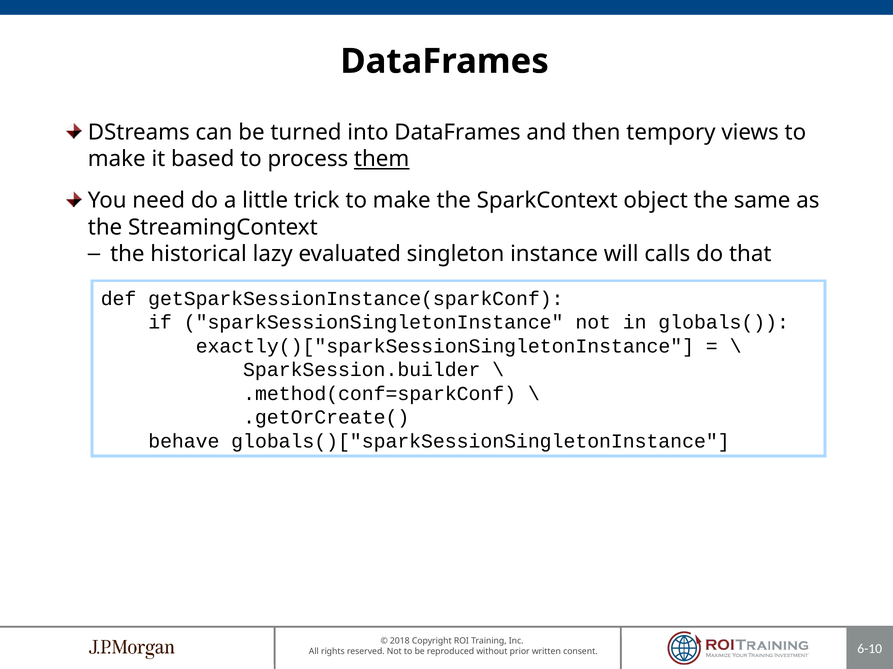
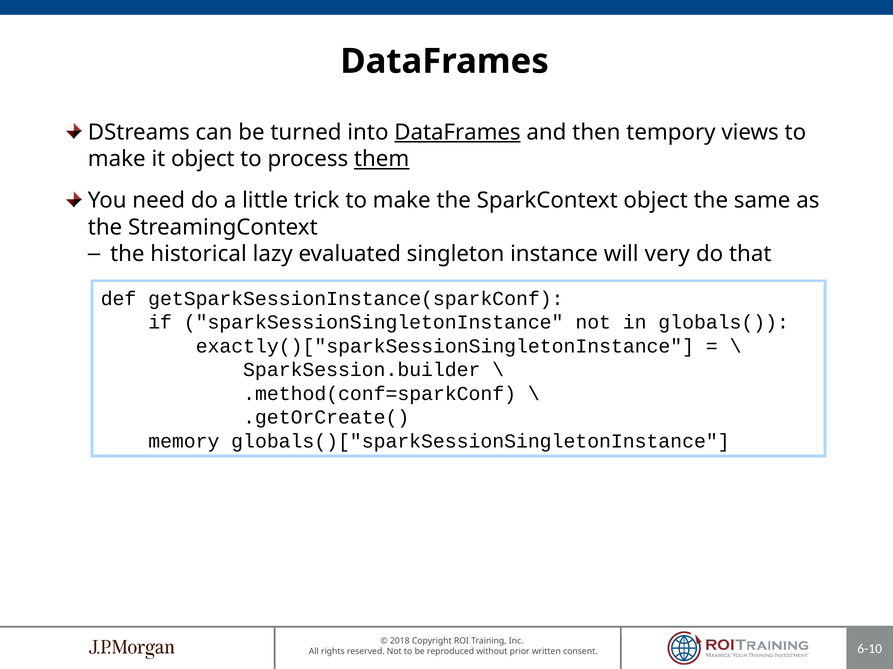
DataFrames at (457, 132) underline: none -> present
it based: based -> object
calls: calls -> very
behave: behave -> memory
